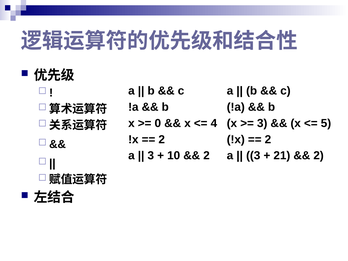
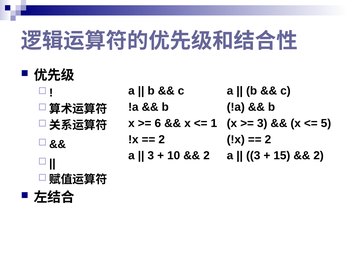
0: 0 -> 6
4: 4 -> 1
21: 21 -> 15
